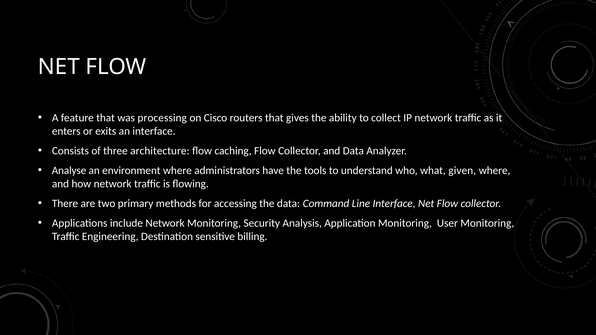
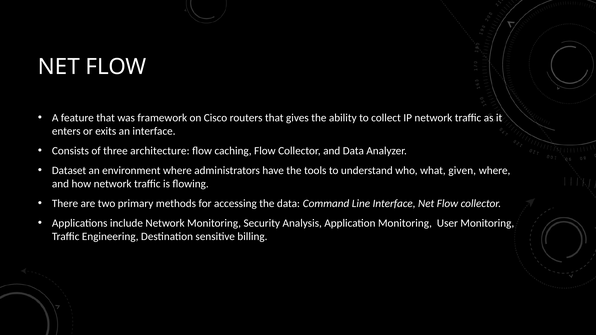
processing: processing -> framework
Analyse: Analyse -> Dataset
